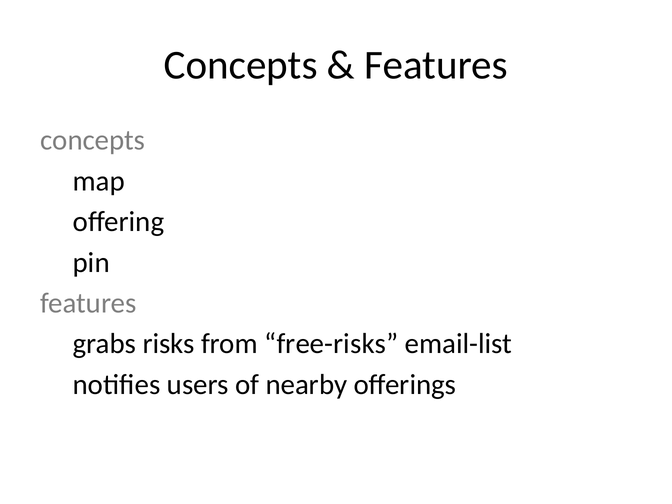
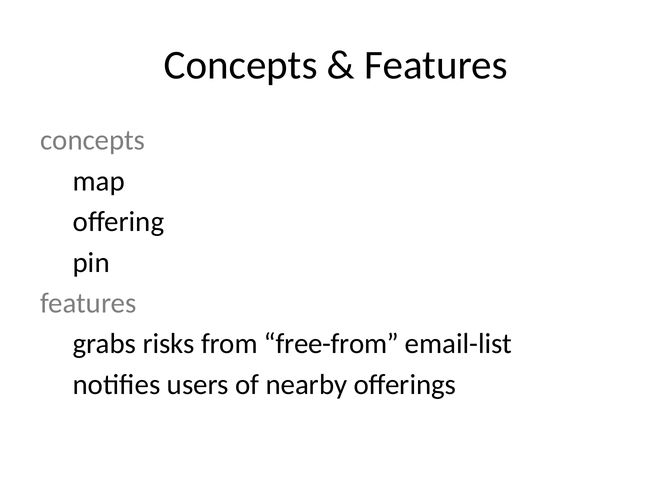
free-risks: free-risks -> free-from
